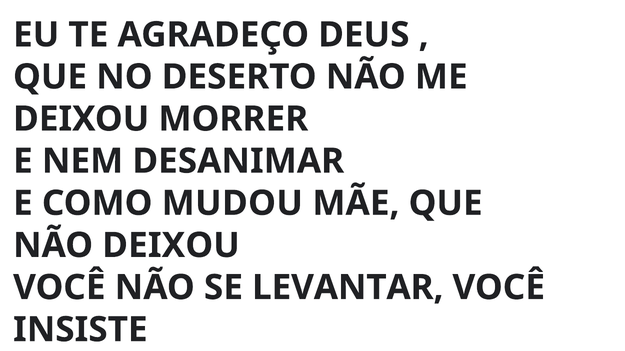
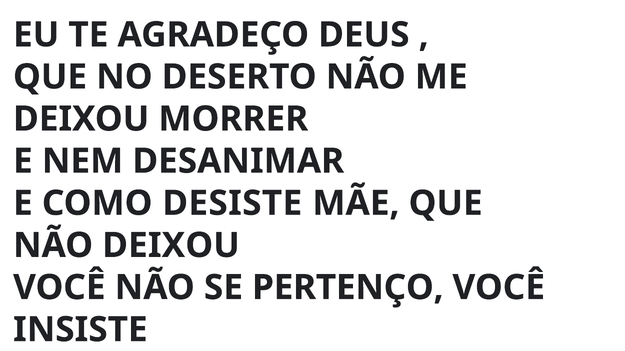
MUDOU: MUDOU -> DESISTE
LEVANTAR: LEVANTAR -> PERTENÇO
